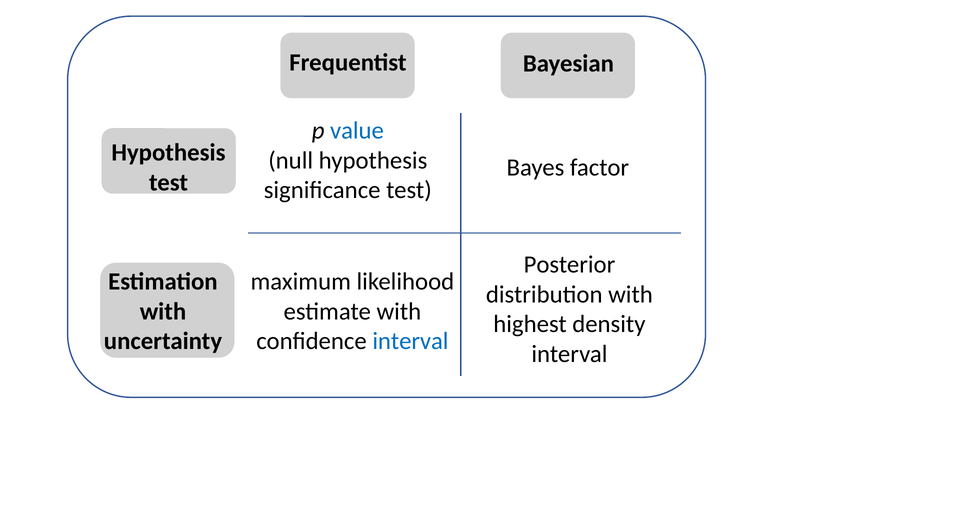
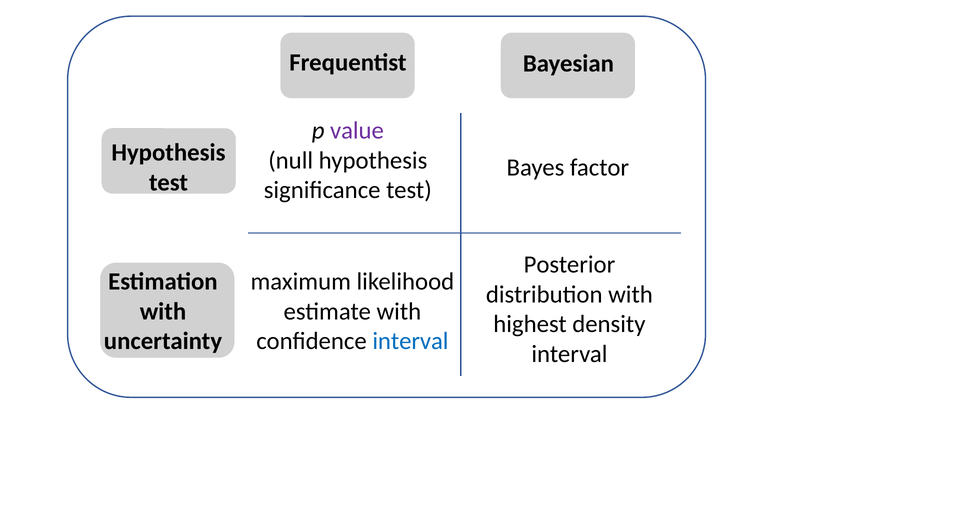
value colour: blue -> purple
